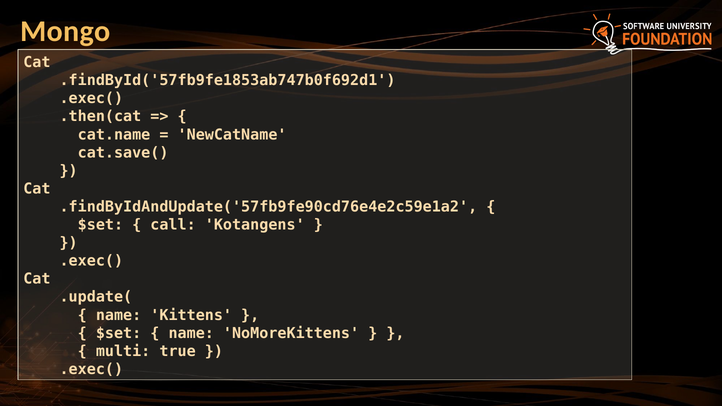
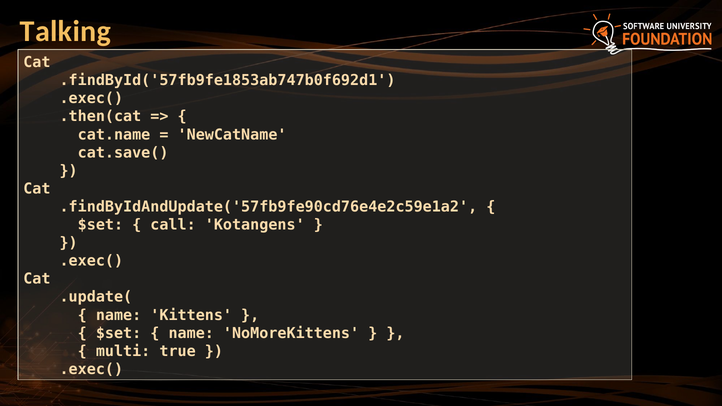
Mongo: Mongo -> Talking
